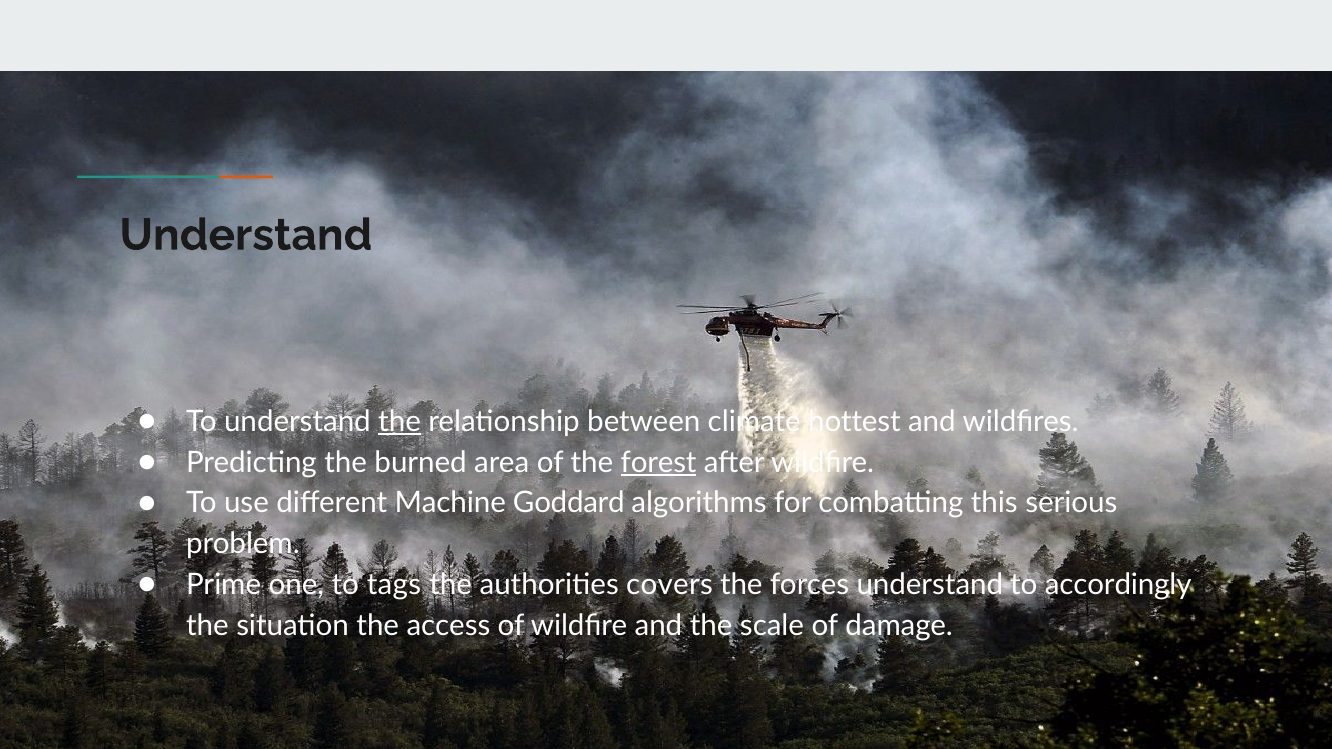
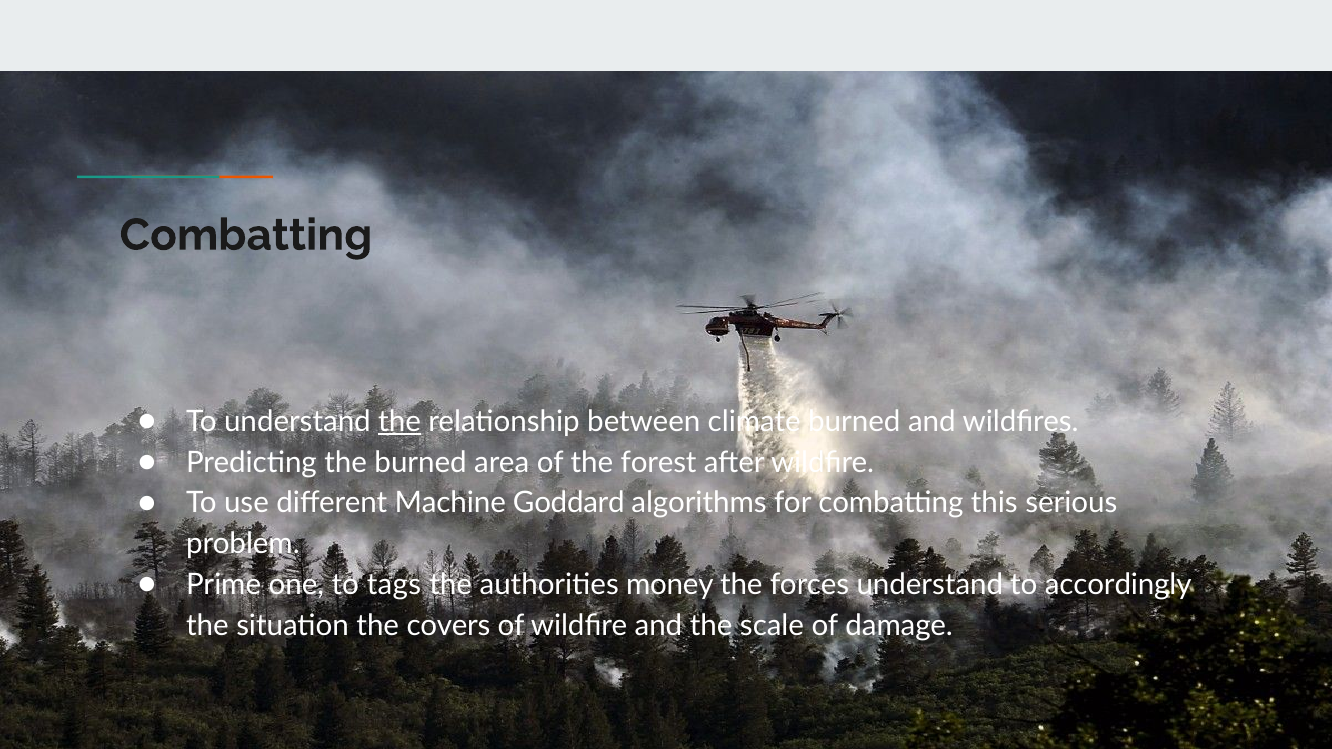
Understand at (246, 235): Understand -> Combatting
climate hottest: hottest -> burned
forest underline: present -> none
covers: covers -> money
access: access -> covers
